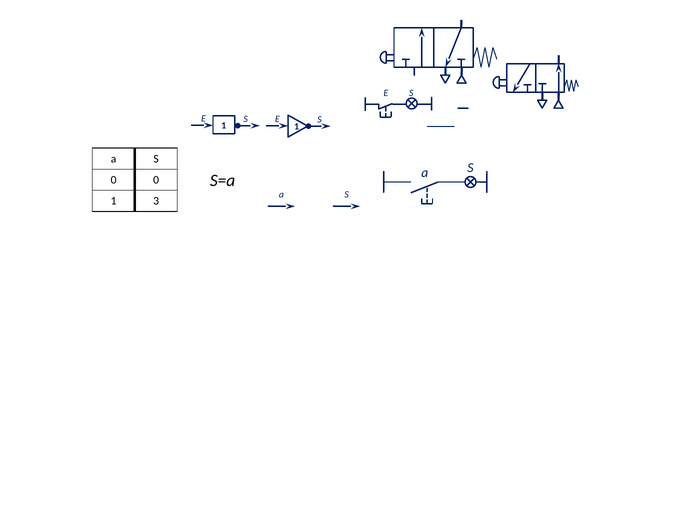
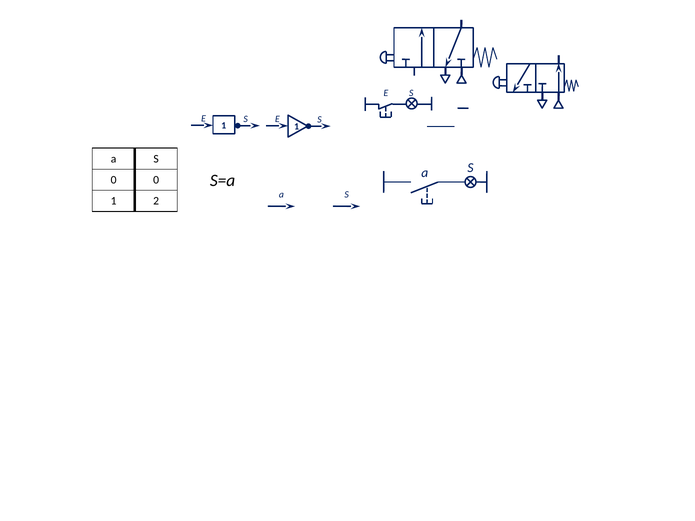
3: 3 -> 2
